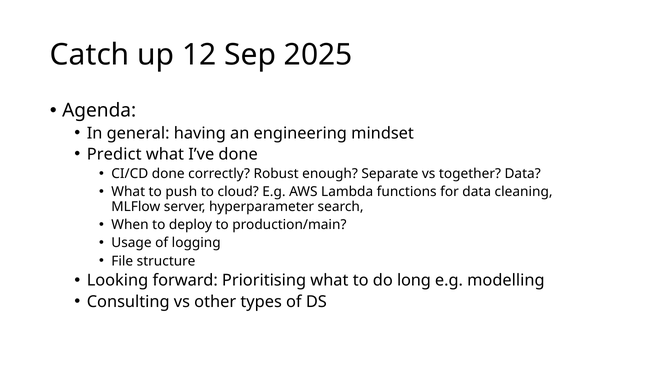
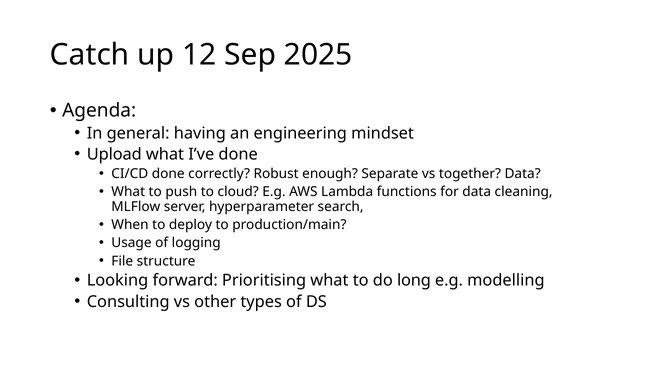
Predict: Predict -> Upload
